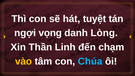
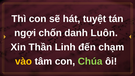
vọng: vọng -> chốn
Lòng: Lòng -> Luôn
Chúa colour: light blue -> light green
